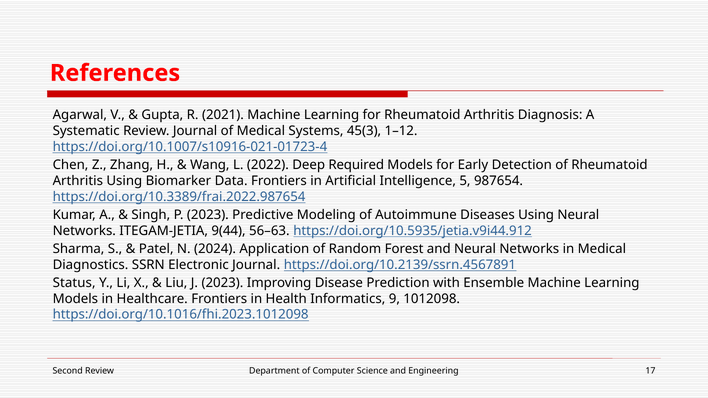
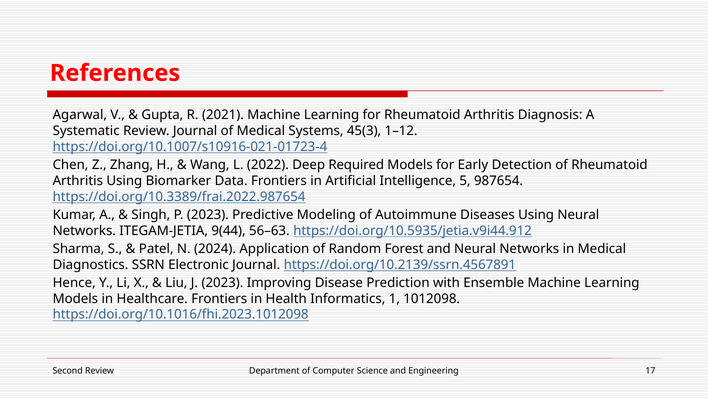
Status: Status -> Hence
9: 9 -> 1
